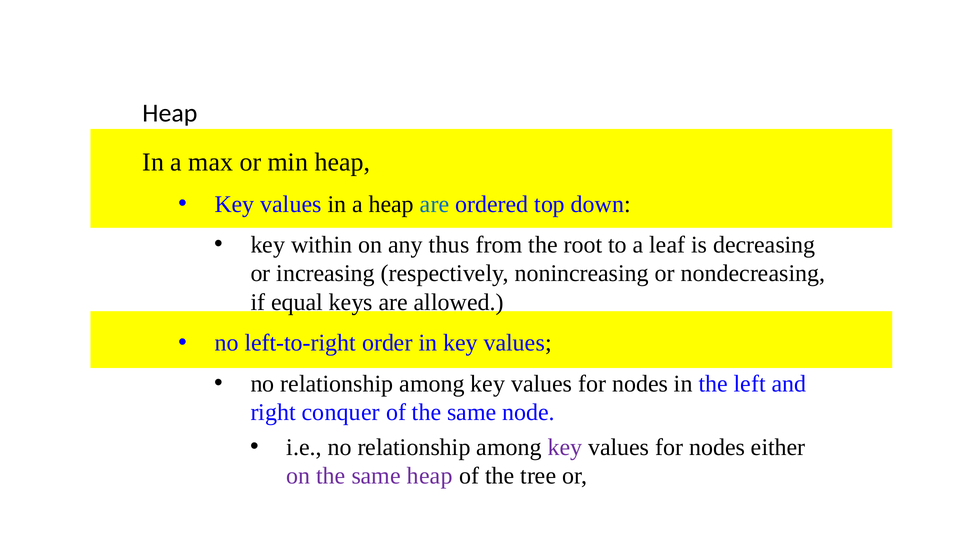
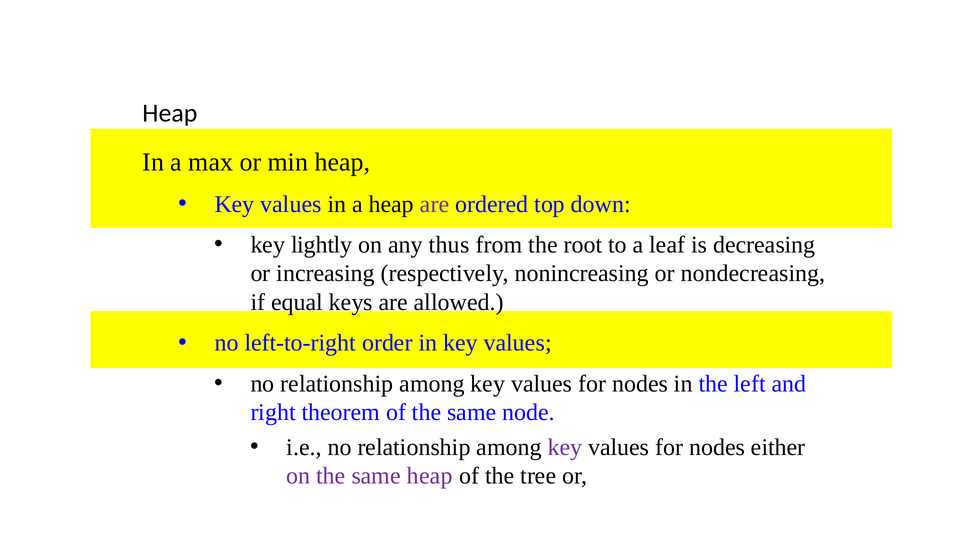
are at (435, 204) colour: blue -> purple
within: within -> lightly
conquer: conquer -> theorem
